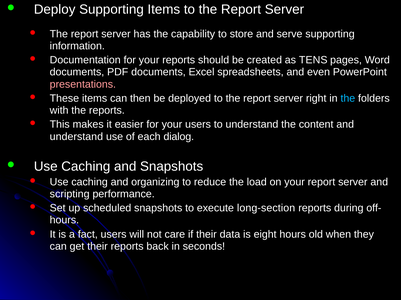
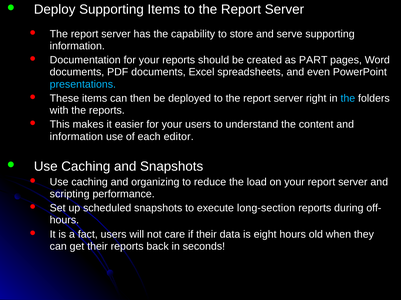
TENS: TENS -> PART
presentations colour: pink -> light blue
understand at (76, 137): understand -> information
dialog: dialog -> editor
